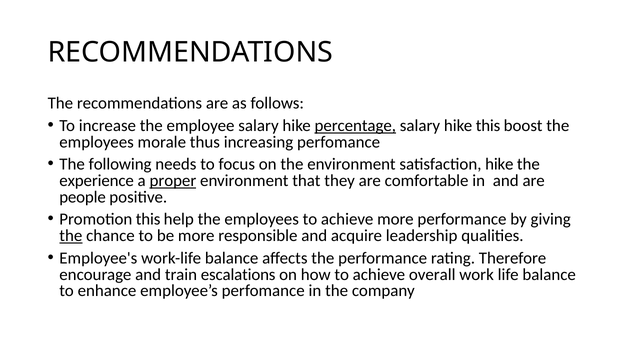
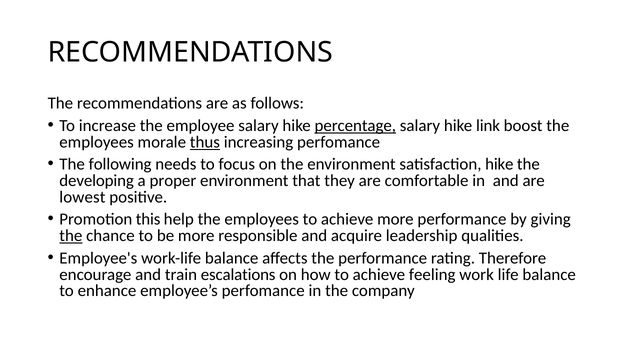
hike this: this -> link
thus underline: none -> present
experience: experience -> developing
proper underline: present -> none
people: people -> lowest
overall: overall -> feeling
